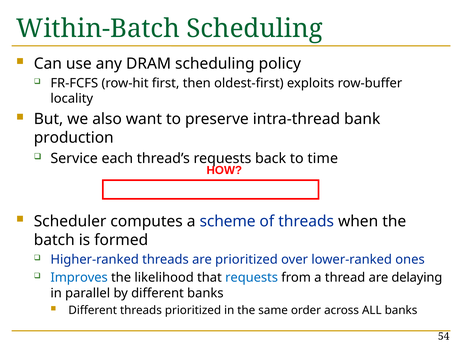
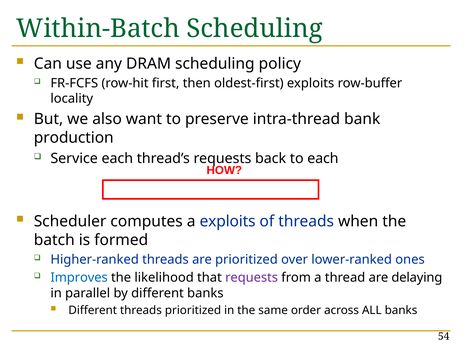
to time: time -> each
a scheme: scheme -> exploits
requests at (252, 277) colour: blue -> purple
